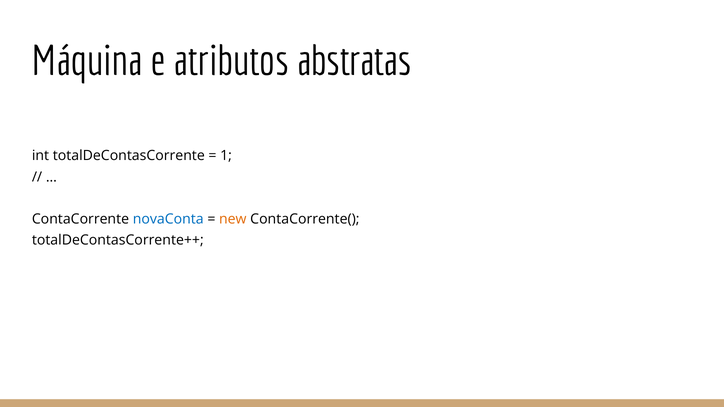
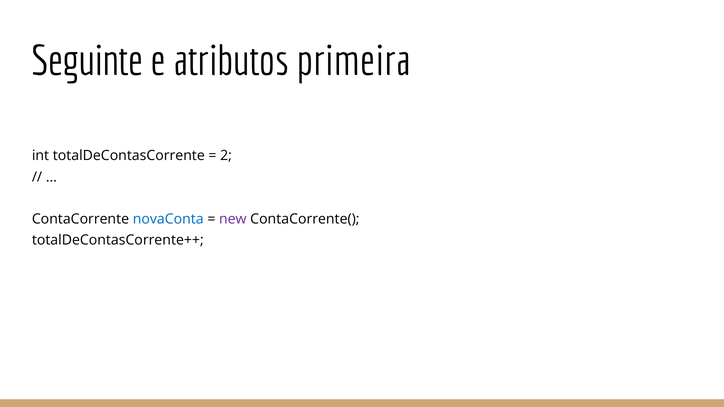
Máquina: Máquina -> Seguinte
abstratas: abstratas -> primeira
1: 1 -> 2
new colour: orange -> purple
